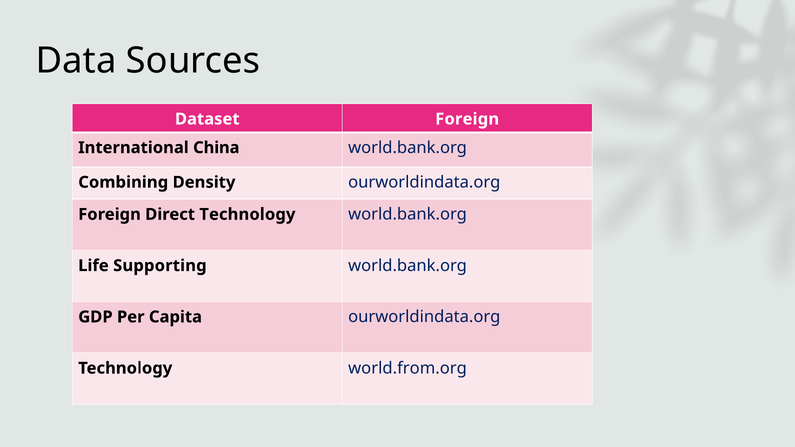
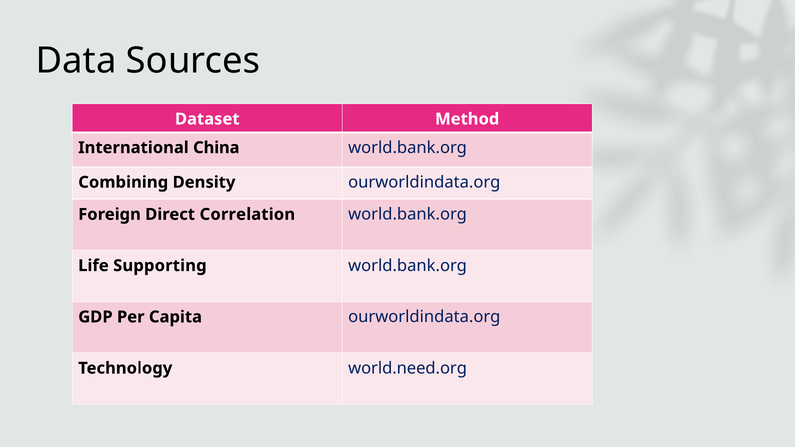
Dataset Foreign: Foreign -> Method
Direct Technology: Technology -> Correlation
world.from.org: world.from.org -> world.need.org
